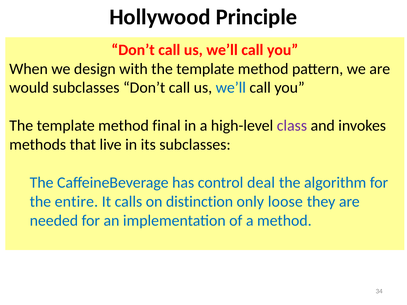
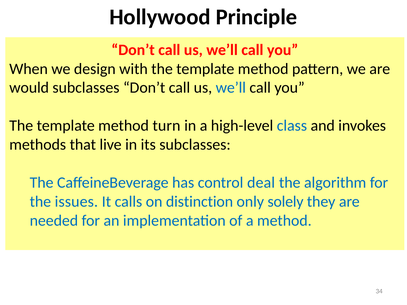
final: final -> turn
class colour: purple -> blue
entire: entire -> issues
loose: loose -> solely
